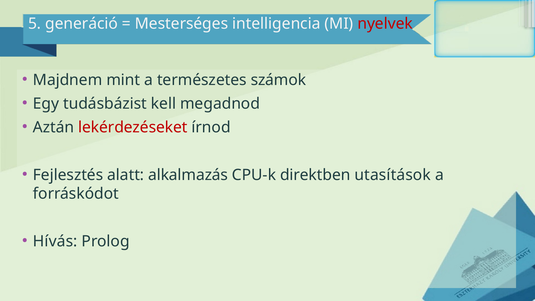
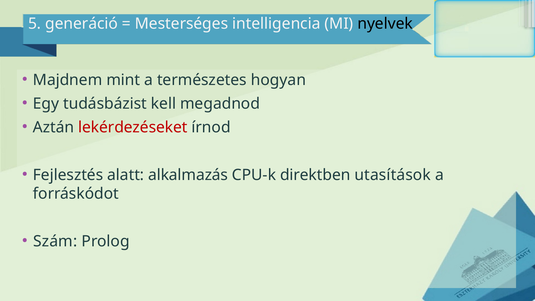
nyelvek colour: red -> black
számok: számok -> hogyan
Hívás: Hívás -> Szám
